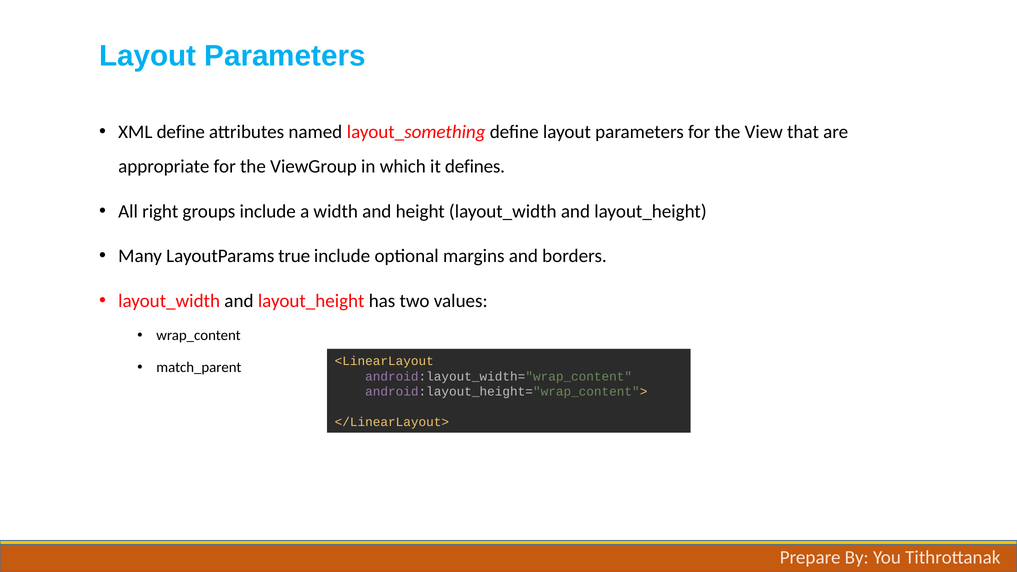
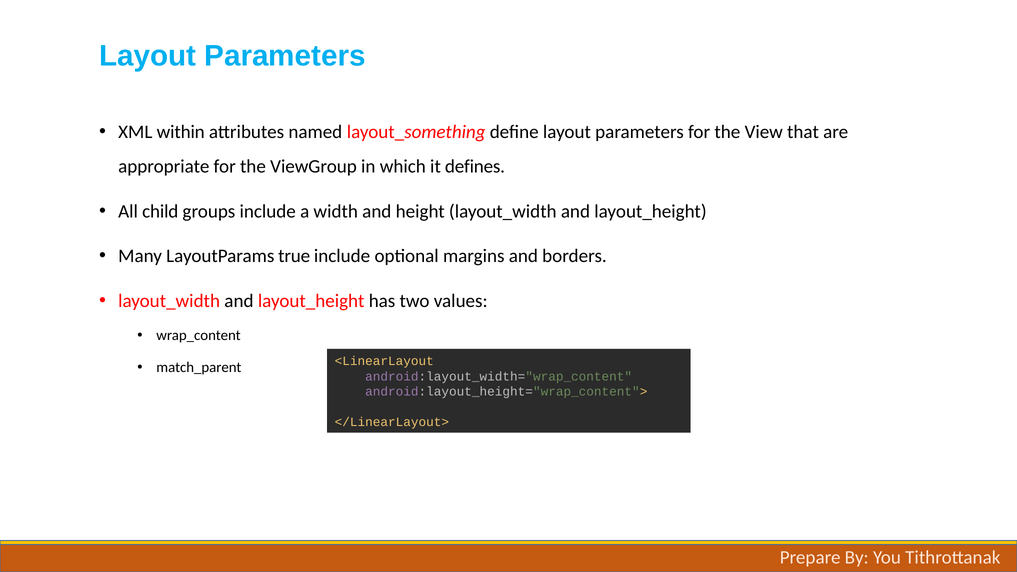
XML define: define -> within
right: right -> child
